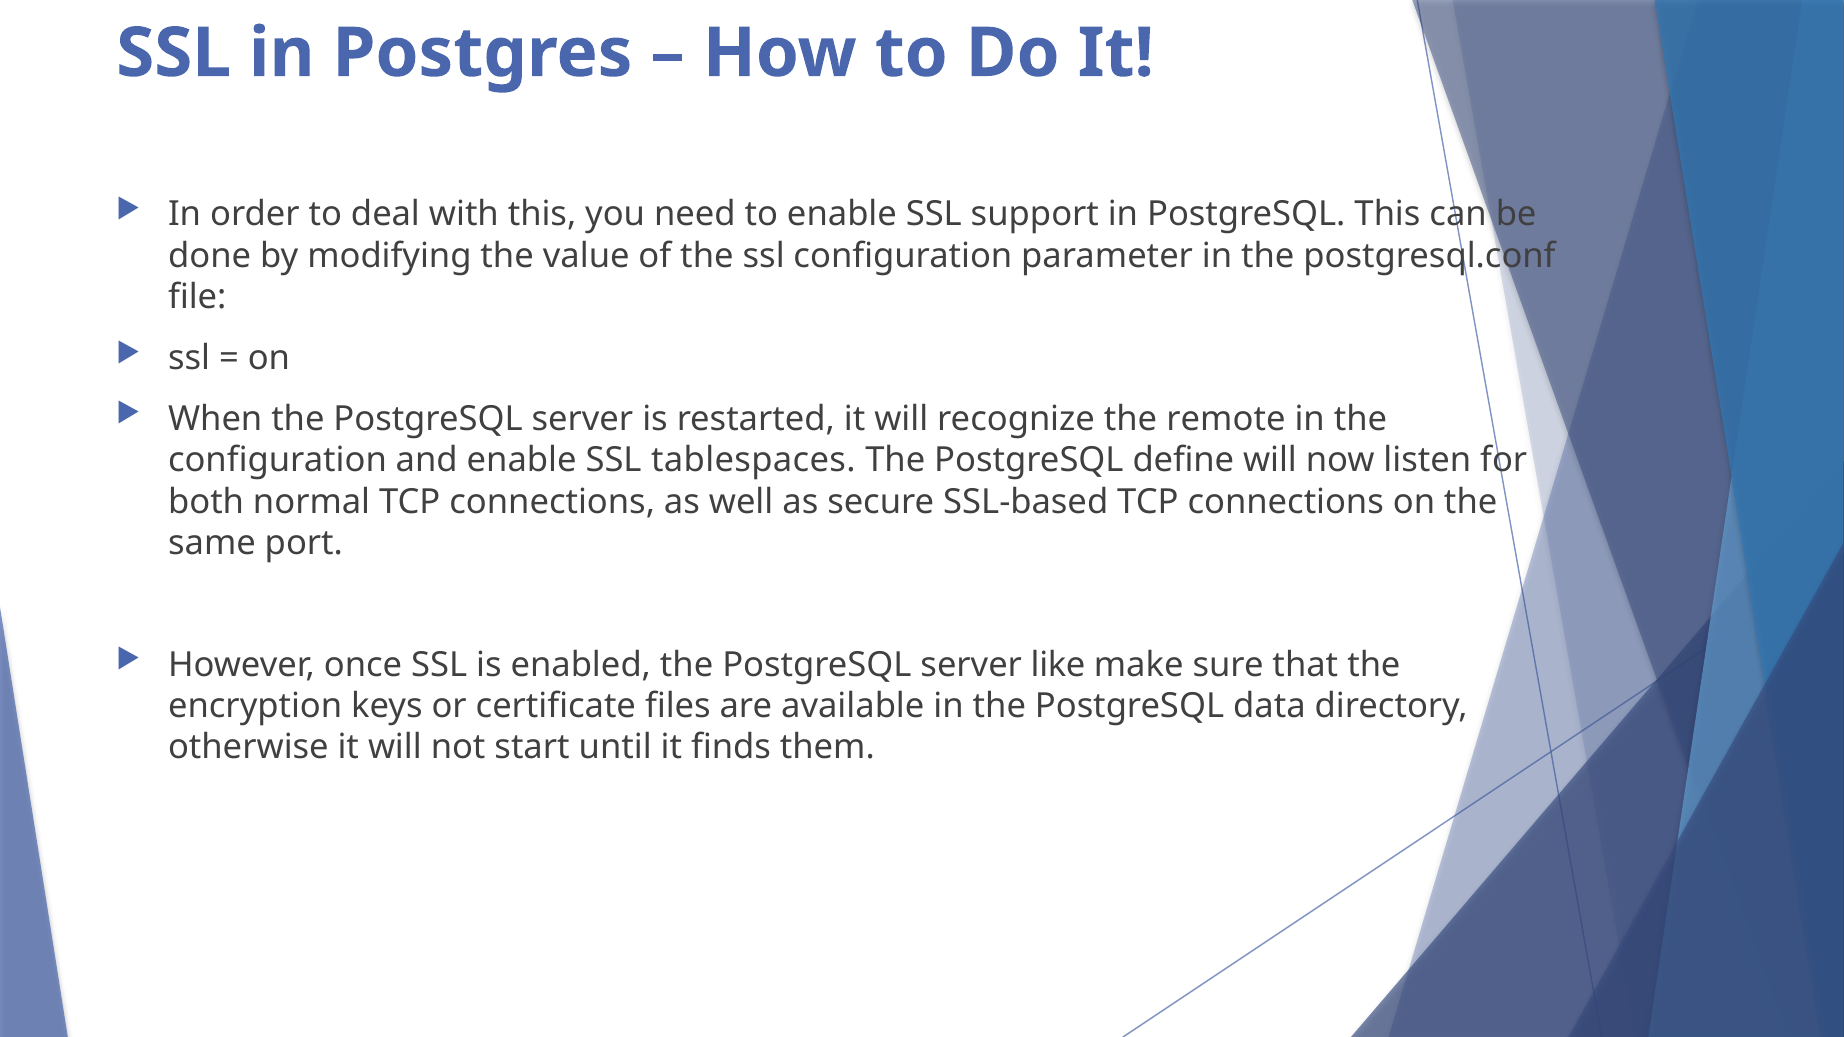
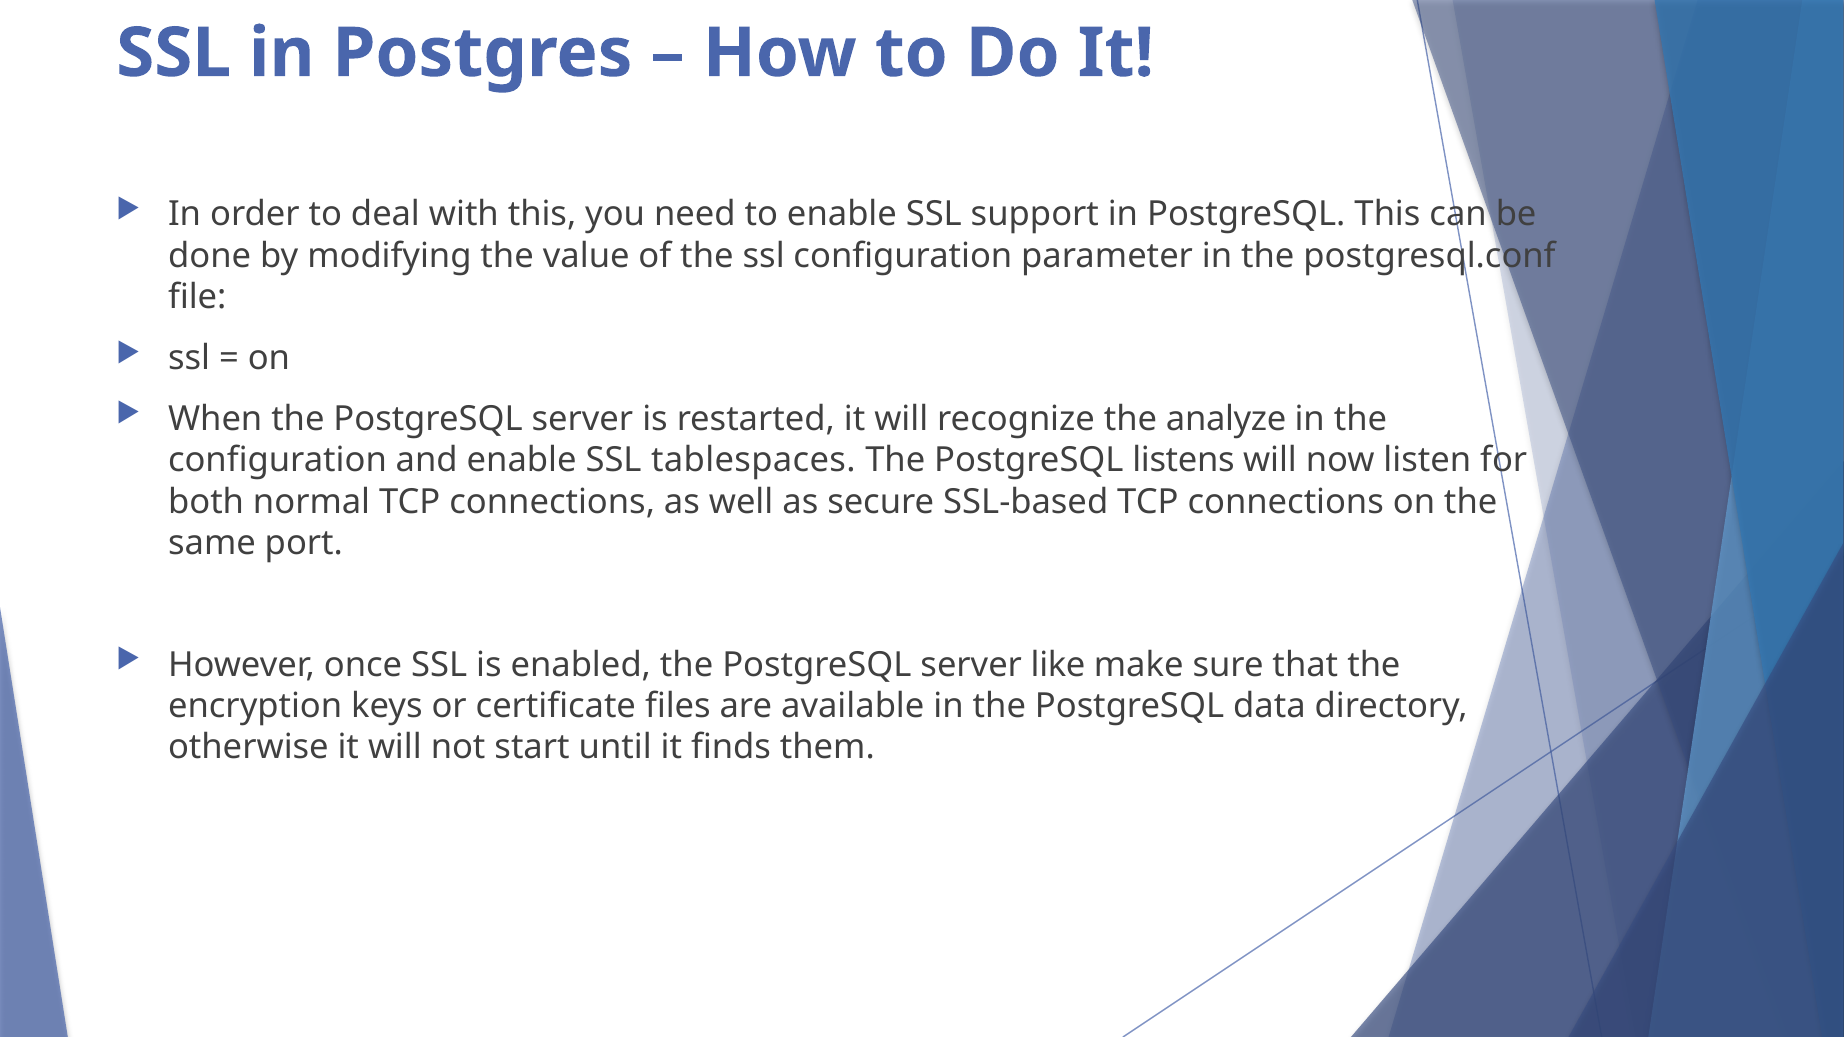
remote: remote -> analyze
define: define -> listens
